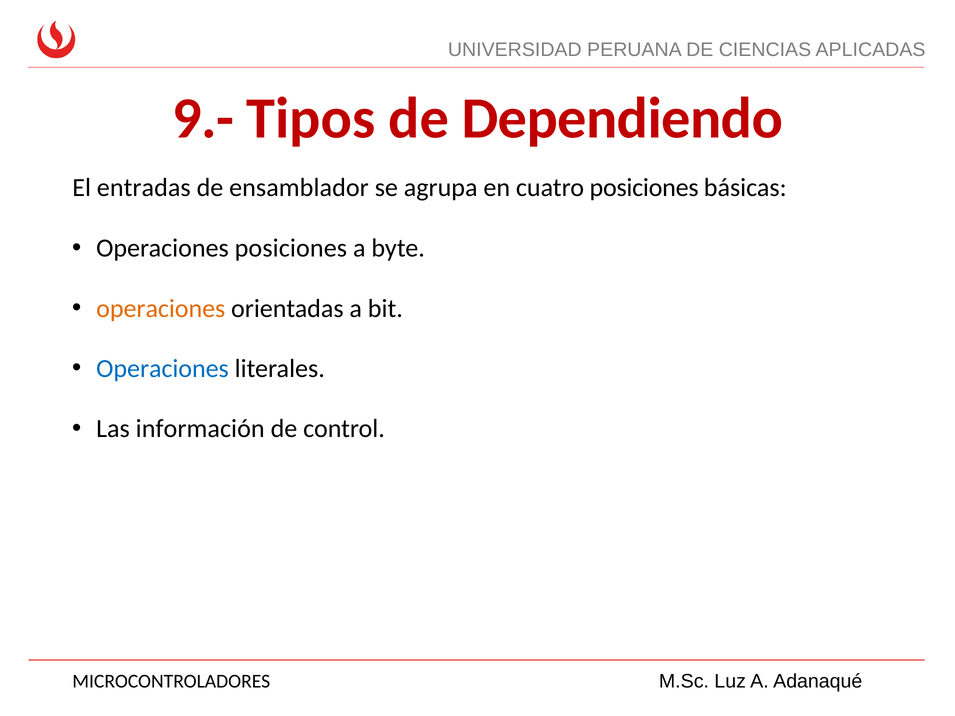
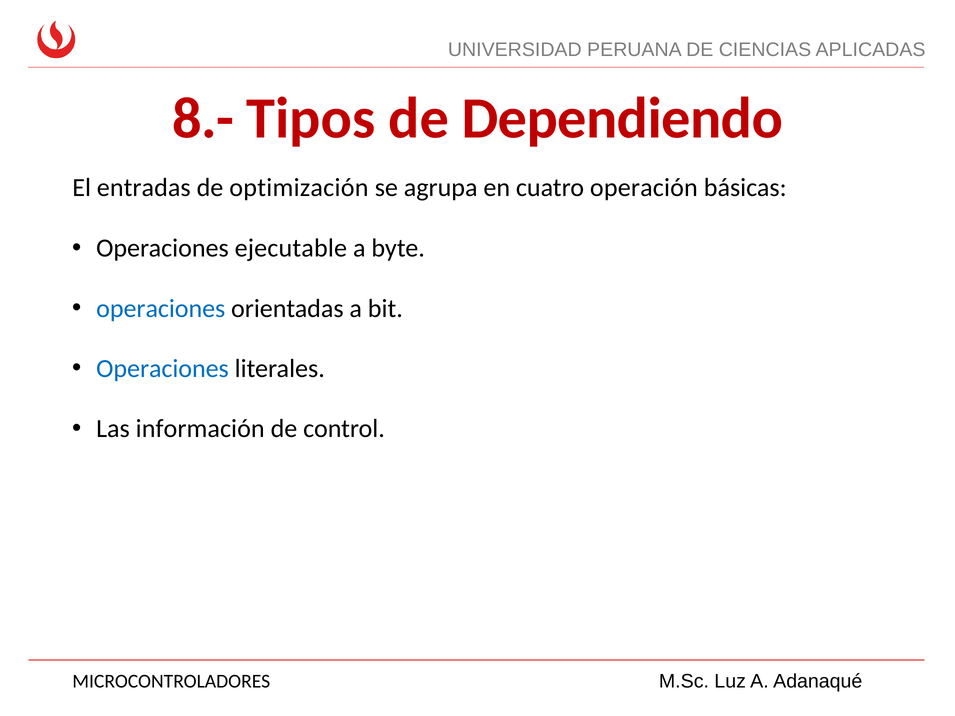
9.-: 9.- -> 8.-
ensamblador: ensamblador -> optimización
cuatro posiciones: posiciones -> operación
Operaciones posiciones: posiciones -> ejecutable
operaciones at (161, 309) colour: orange -> blue
